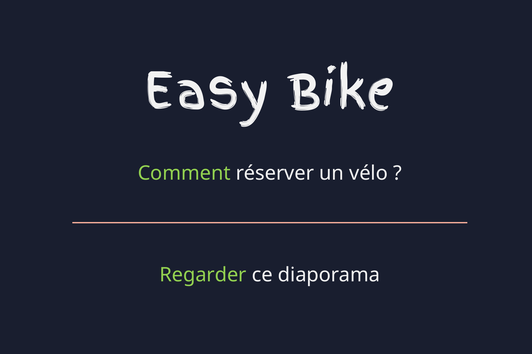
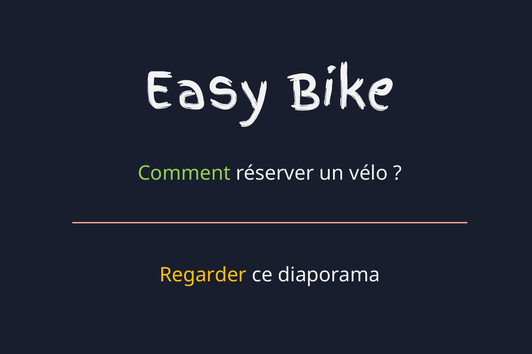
Regarder colour: light green -> yellow
